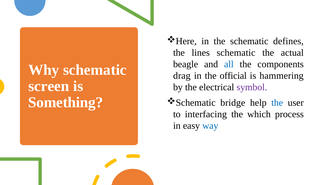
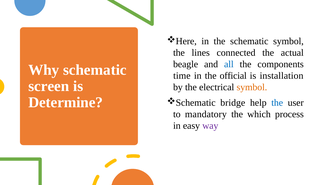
schematic defines: defines -> symbol
lines schematic: schematic -> connected
drag: drag -> time
hammering: hammering -> installation
symbol at (252, 87) colour: purple -> orange
Something: Something -> Determine
interfacing: interfacing -> mandatory
way colour: blue -> purple
